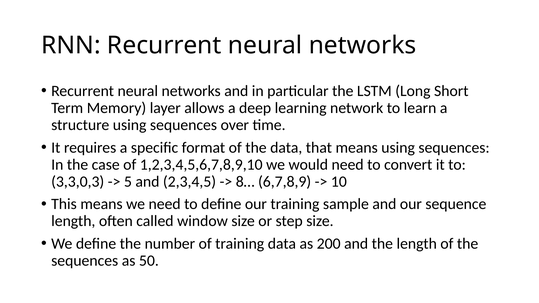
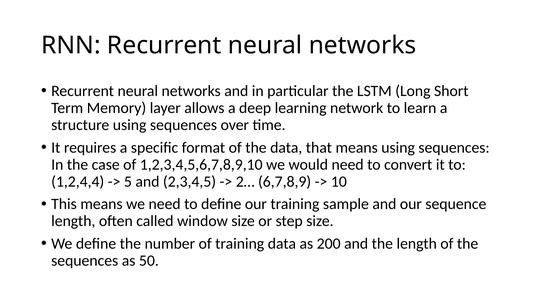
3,3,0,3: 3,3,0,3 -> 1,2,4,4
8…: 8… -> 2…
